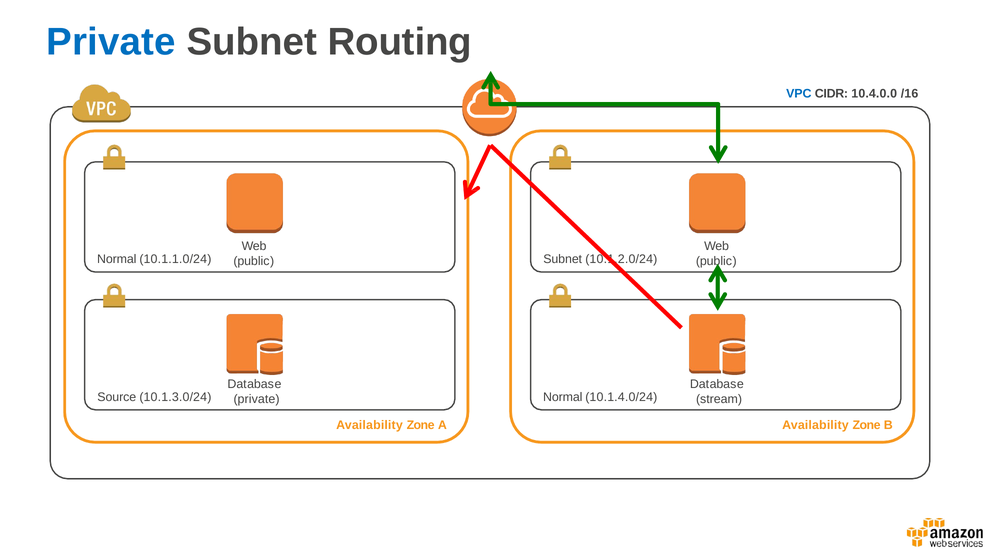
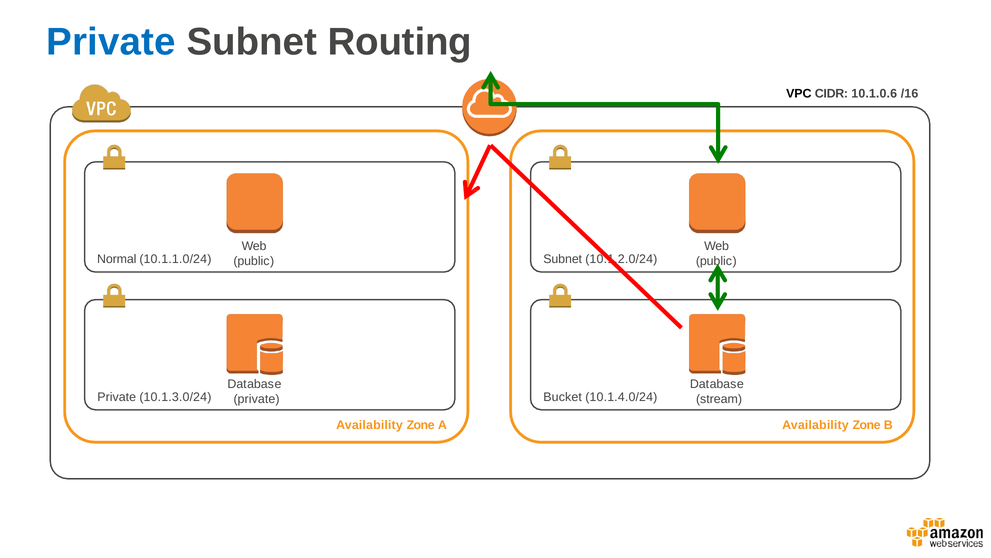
VPC colour: blue -> black
10.4.0.0: 10.4.0.0 -> 10.1.0.6
Source at (117, 397): Source -> Private
Normal at (563, 397): Normal -> Bucket
